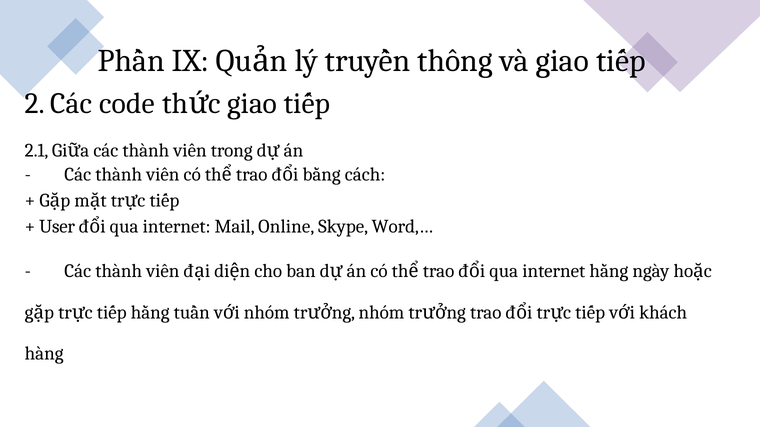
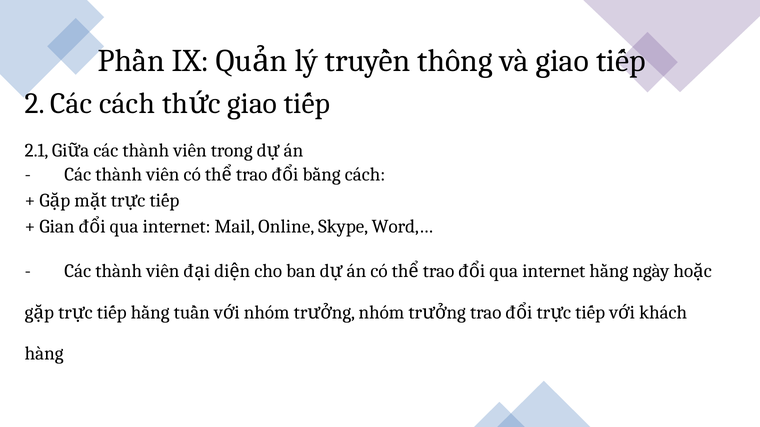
Các code: code -> cách
User: User -> Gian
